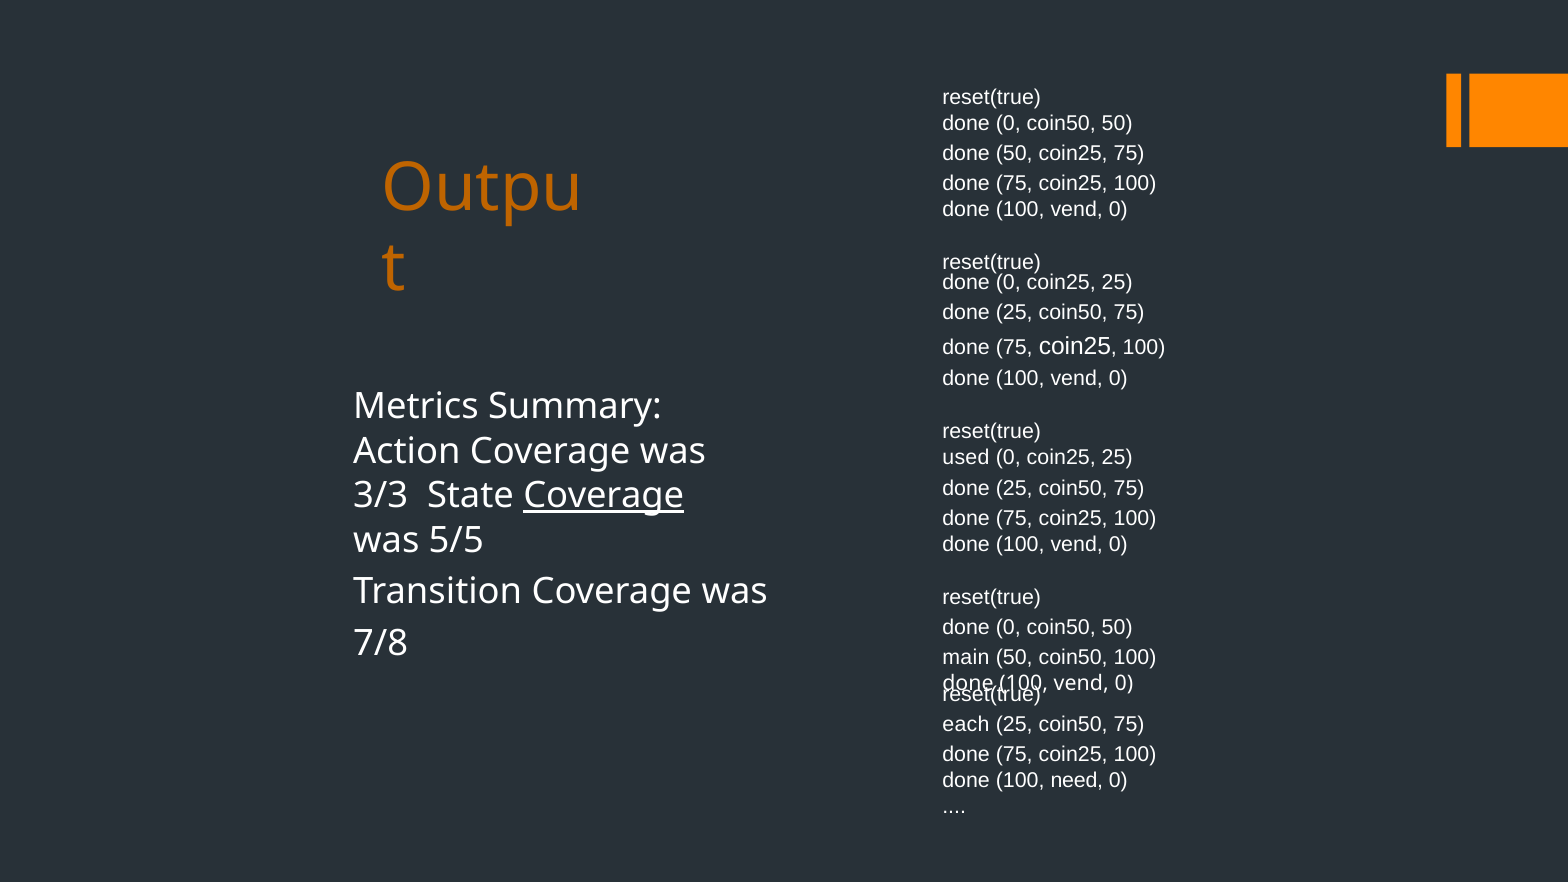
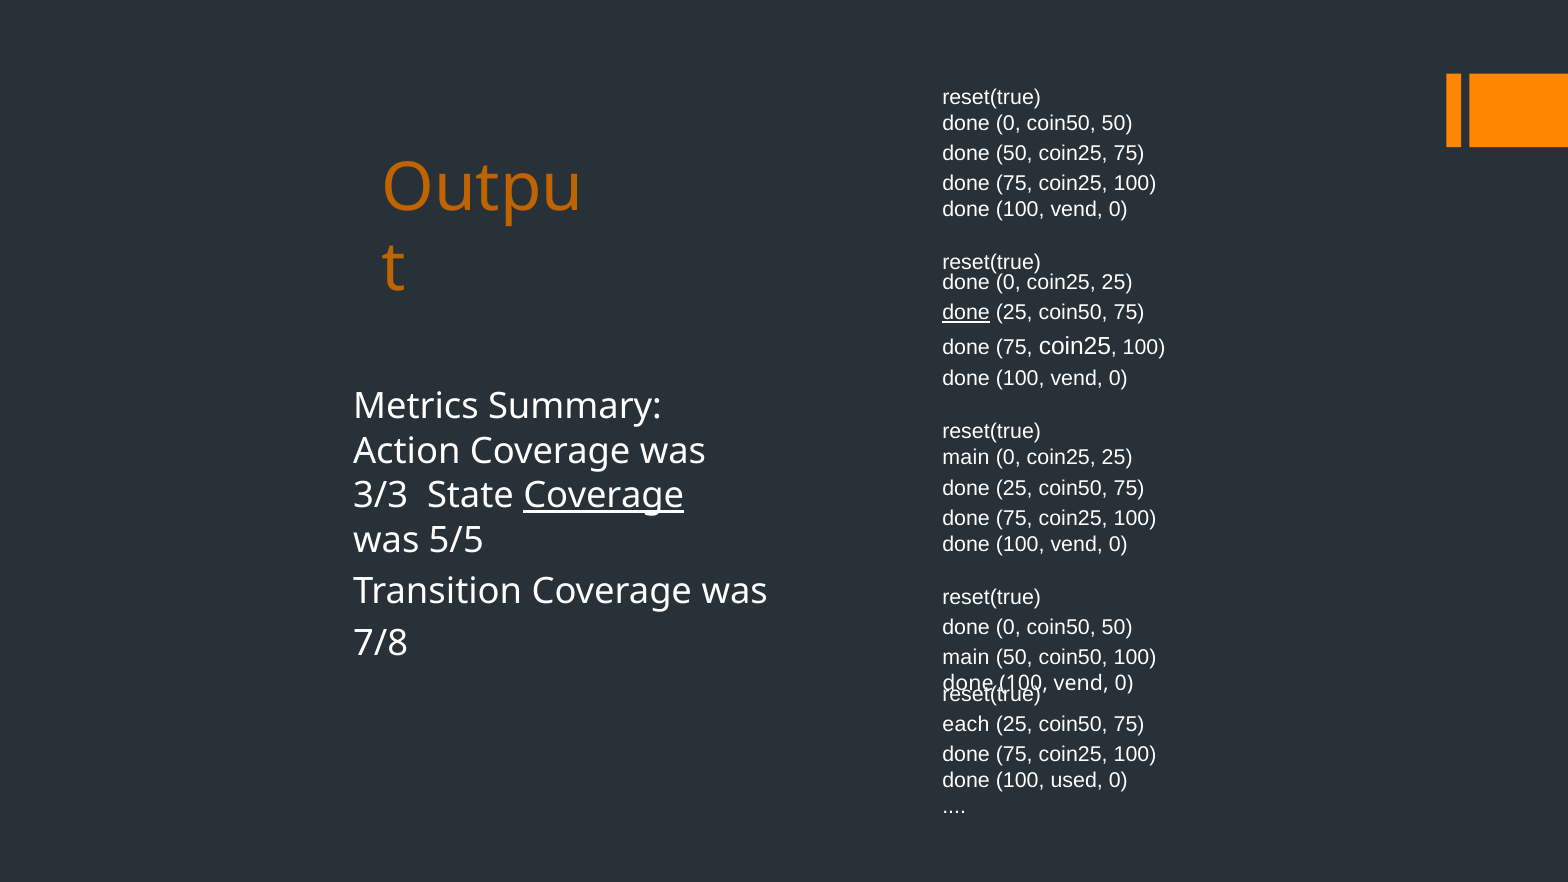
done at (966, 313) underline: none -> present
used at (966, 458): used -> main
need: need -> used
